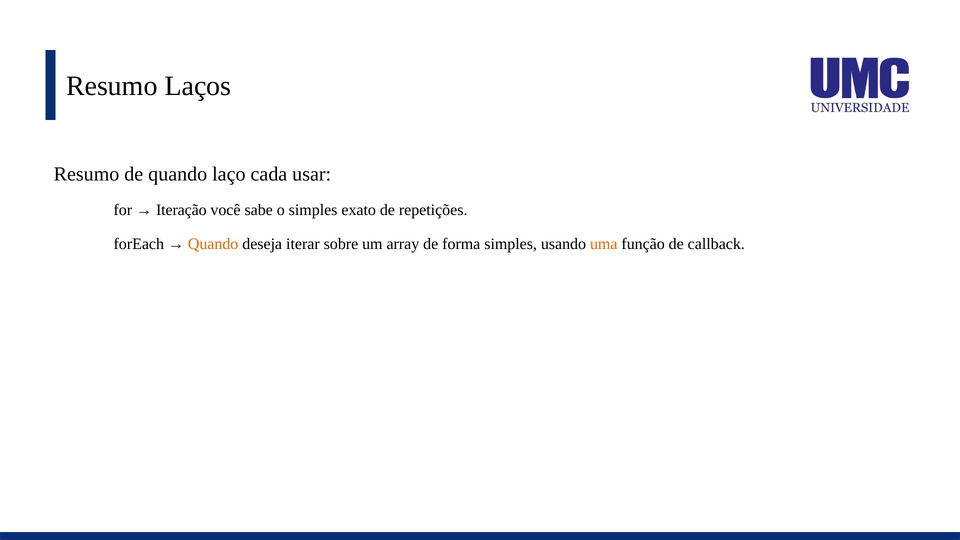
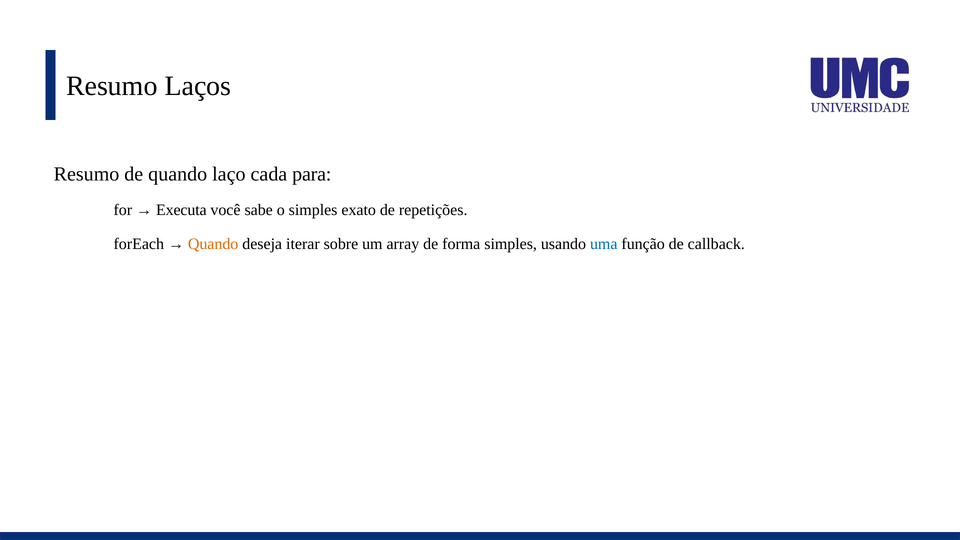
usar: usar -> para
Iteração: Iteração -> Executa
uma colour: orange -> blue
